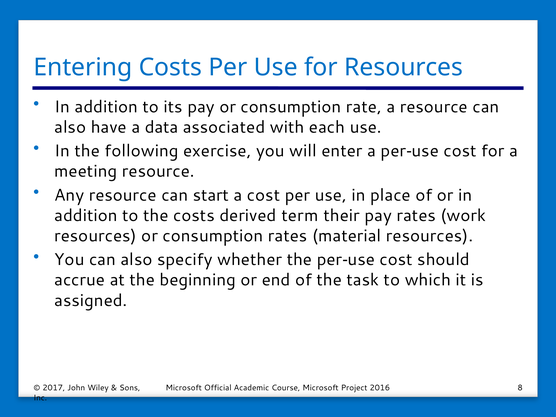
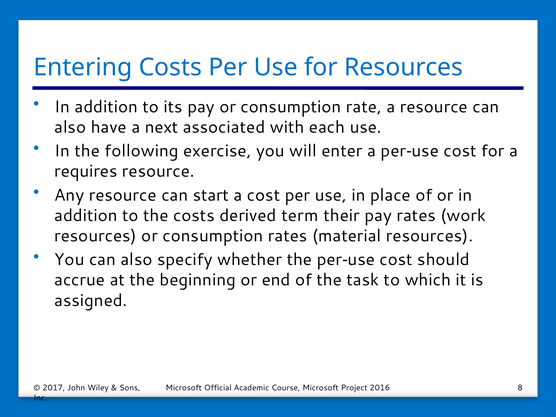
data: data -> next
meeting: meeting -> requires
